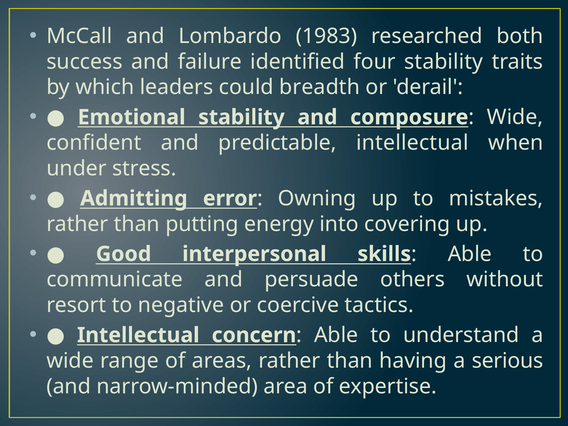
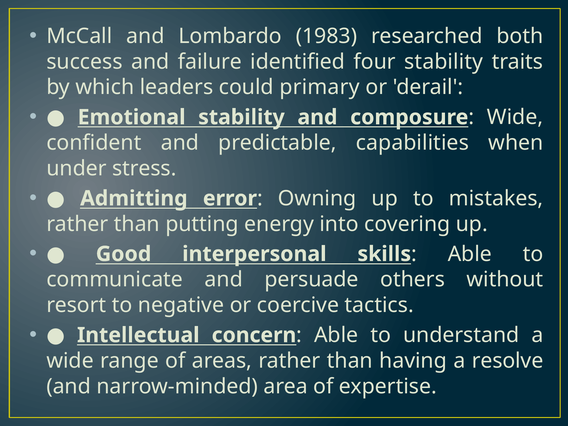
breadth: breadth -> primary
predictable intellectual: intellectual -> capabilities
serious: serious -> resolve
